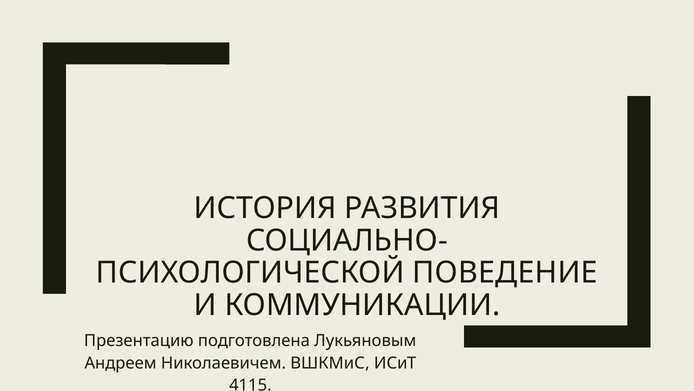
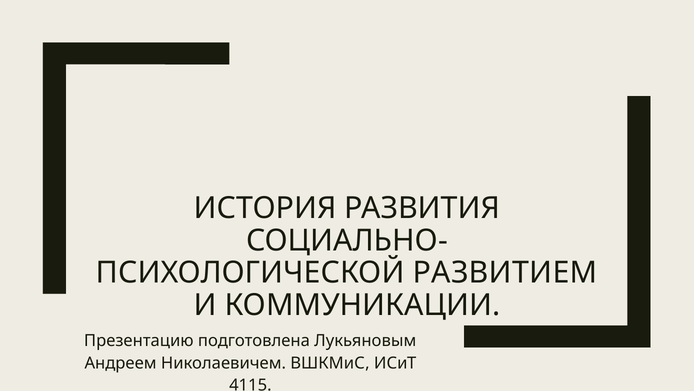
ПОВЕДЕНИЕ: ПОВЕДЕНИЕ -> РАЗВИТИЕМ
